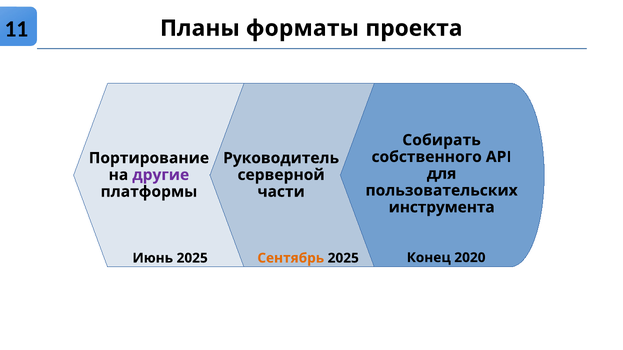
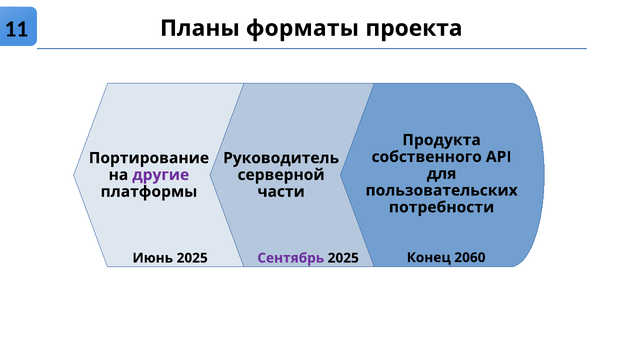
Собирать: Собирать -> Продукта
инструмента: инструмента -> потребности
Сентябрь colour: orange -> purple
2020: 2020 -> 2060
